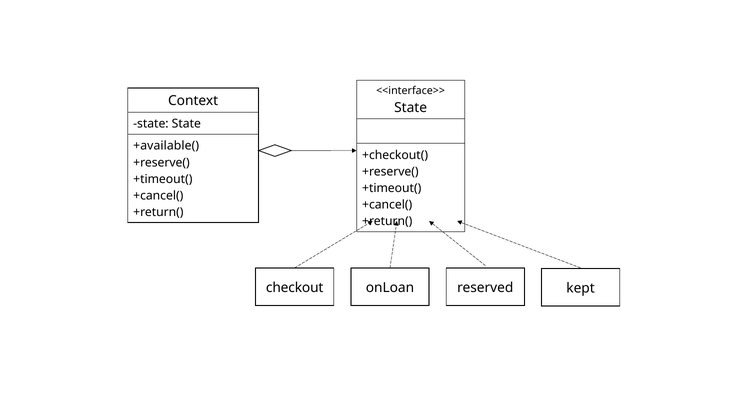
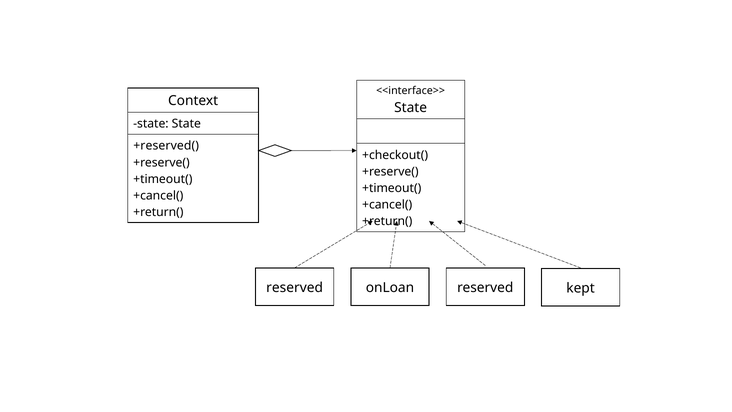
+available(: +available( -> +reserved(
checkout at (295, 288): checkout -> reserved
